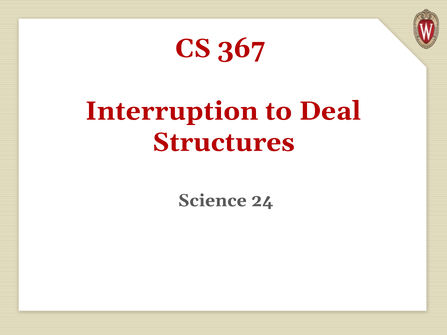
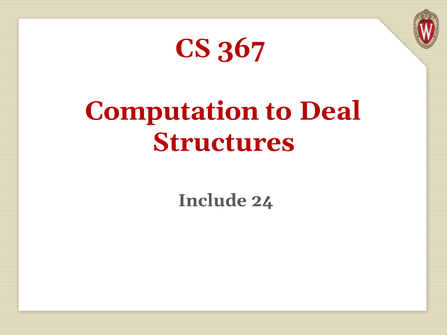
Interruption: Interruption -> Computation
Science: Science -> Include
